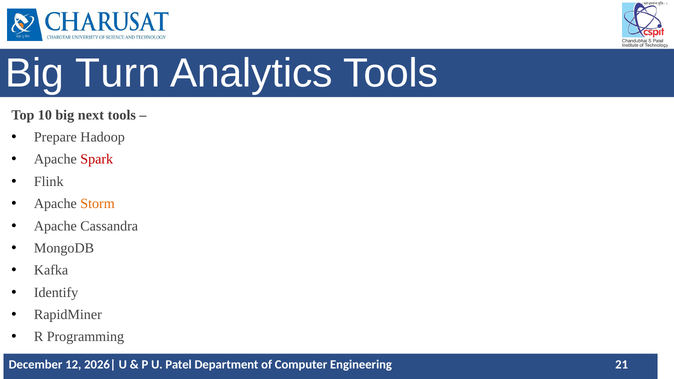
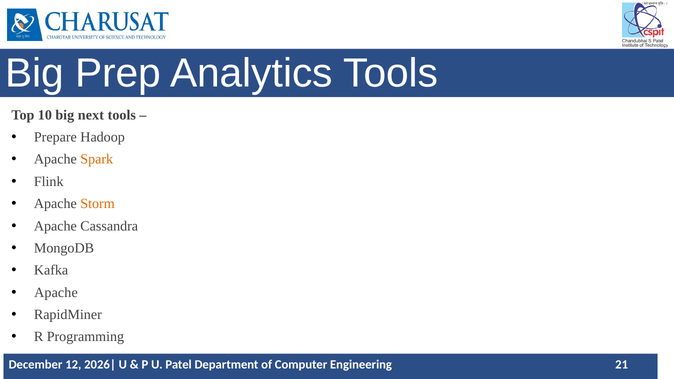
Turn: Turn -> Prep
Spark colour: red -> orange
Identify at (56, 293): Identify -> Apache
